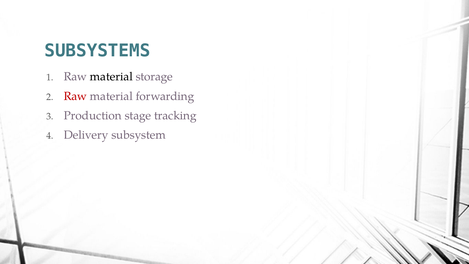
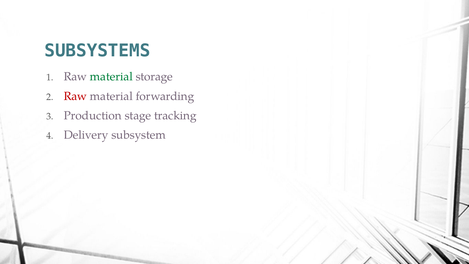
material at (111, 77) colour: black -> green
